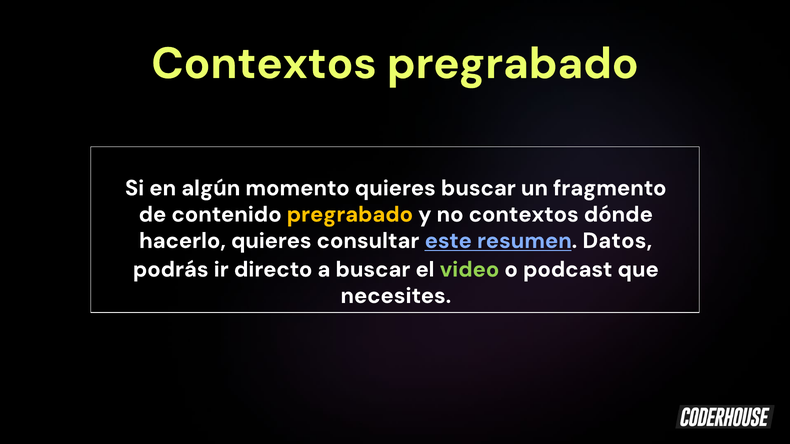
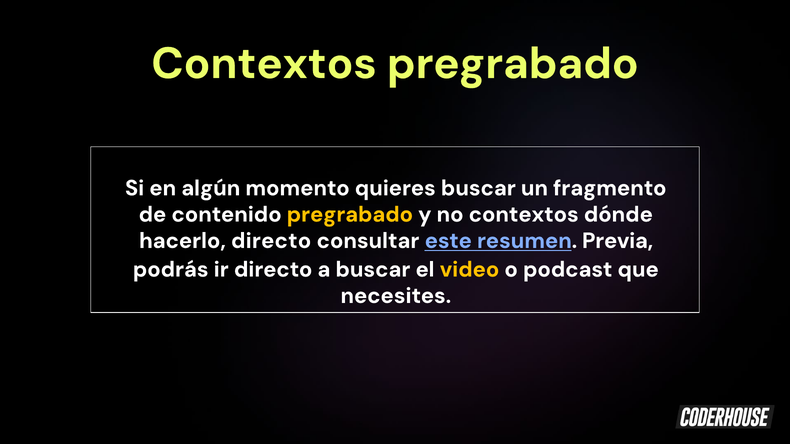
hacerlo quieres: quieres -> directo
Datos: Datos -> Previa
video colour: light green -> yellow
